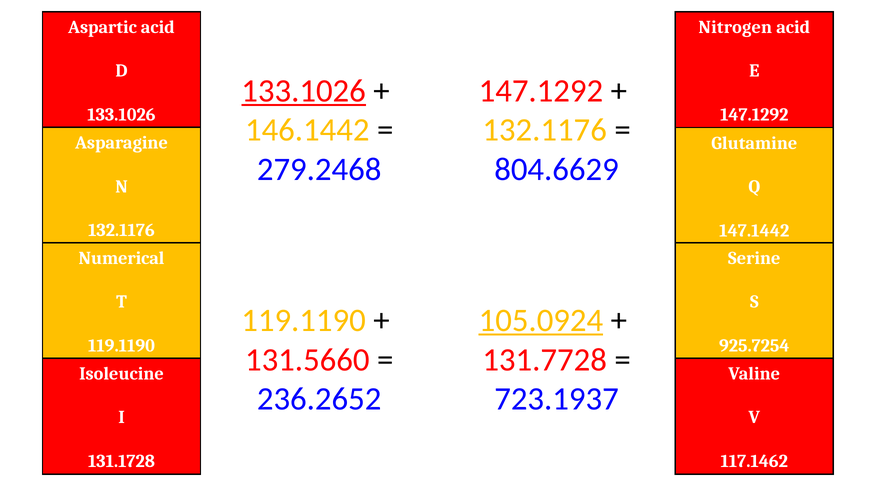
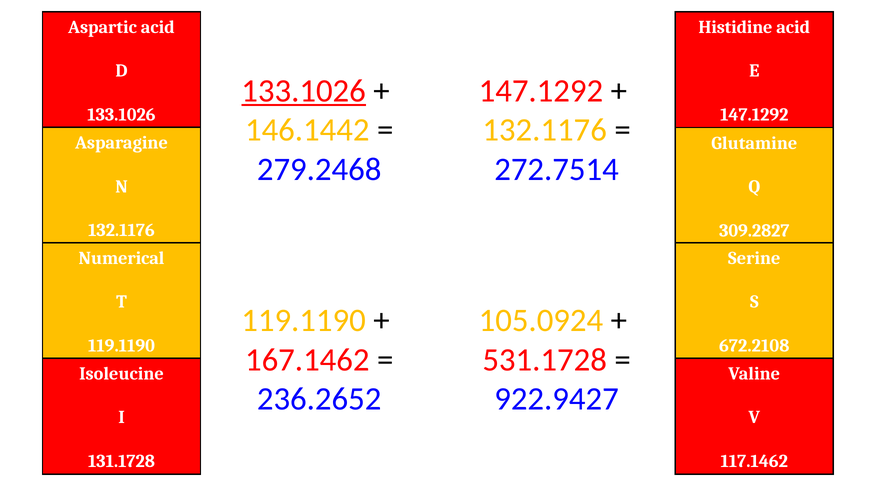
Nitrogen: Nitrogen -> Histidine
804.6629: 804.6629 -> 272.7514
147.1442: 147.1442 -> 309.2827
105.0924 underline: present -> none
925.7254: 925.7254 -> 672.2108
131.5660: 131.5660 -> 167.1462
131.7728: 131.7728 -> 531.1728
723.1937: 723.1937 -> 922.9427
